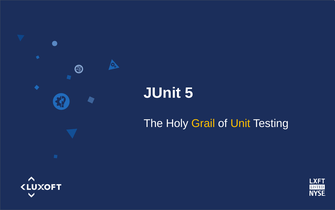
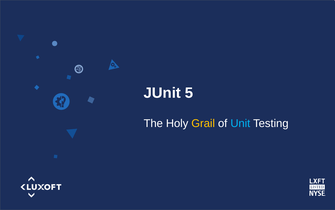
Unit colour: yellow -> light blue
